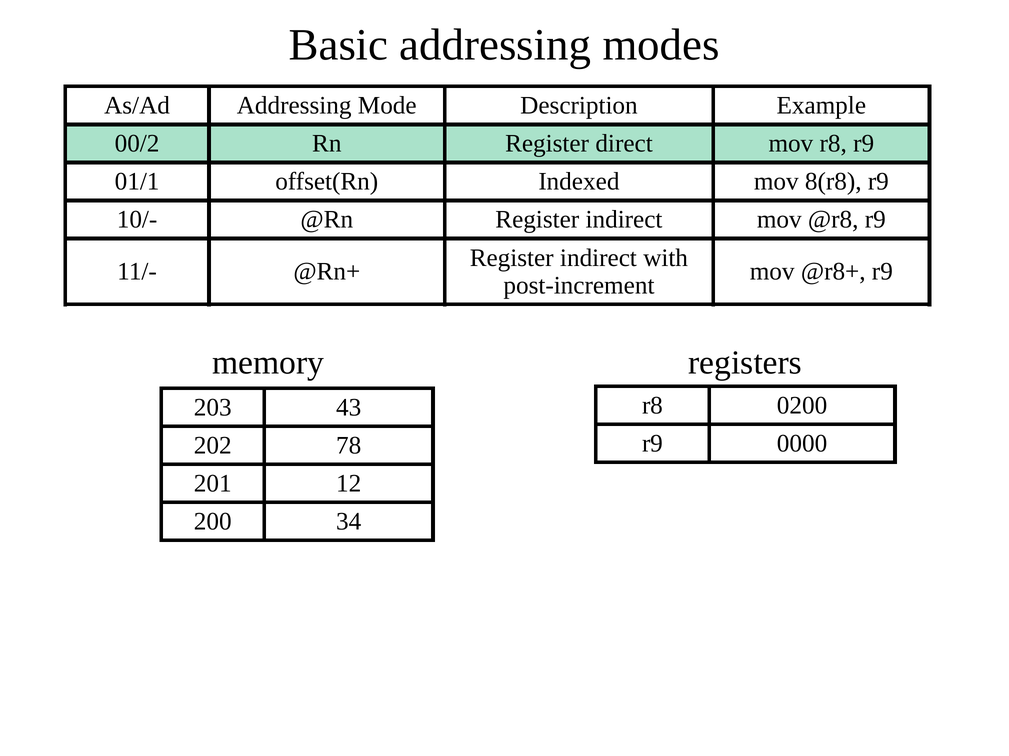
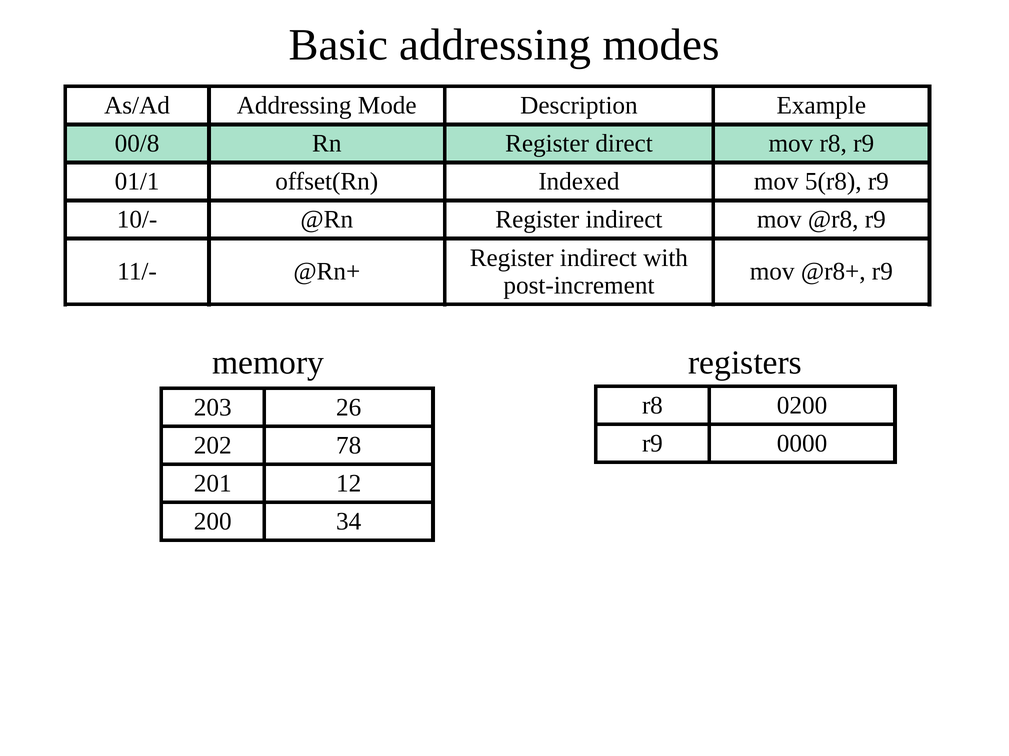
00/2: 00/2 -> 00/8
8(r8: 8(r8 -> 5(r8
43: 43 -> 26
